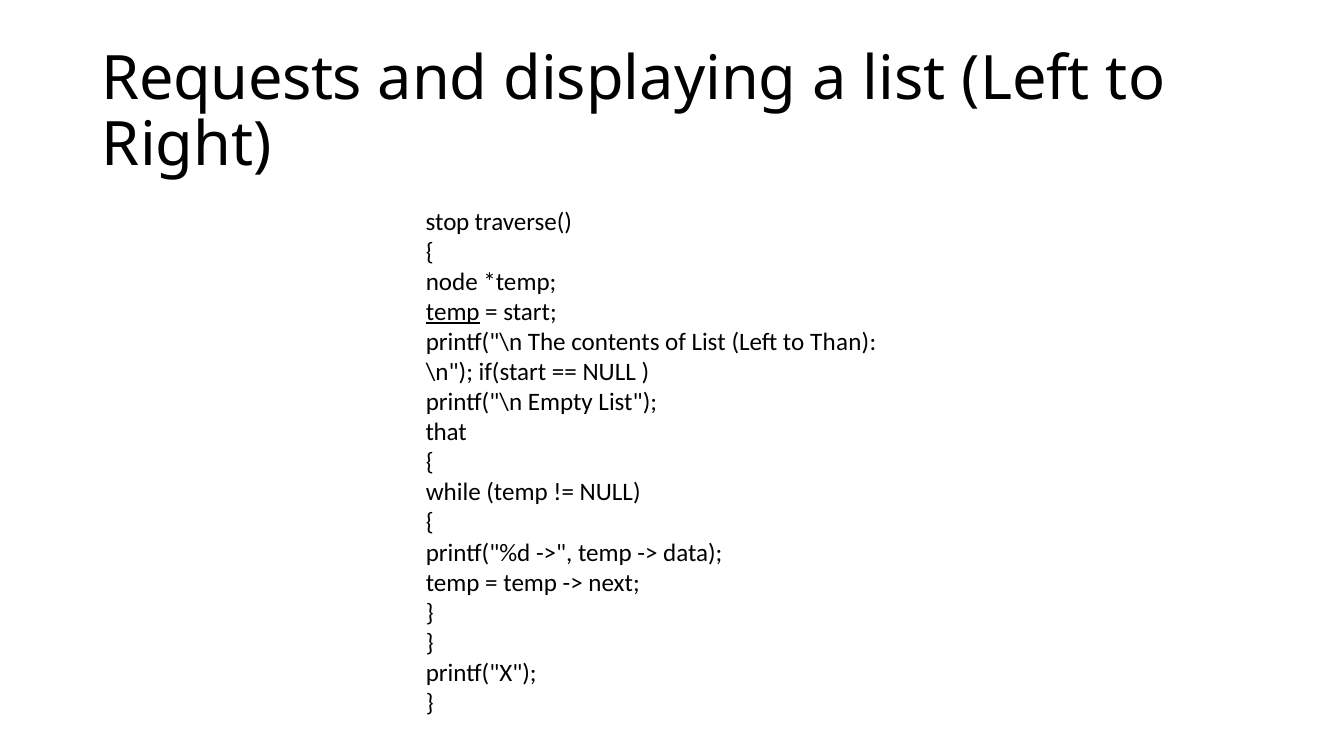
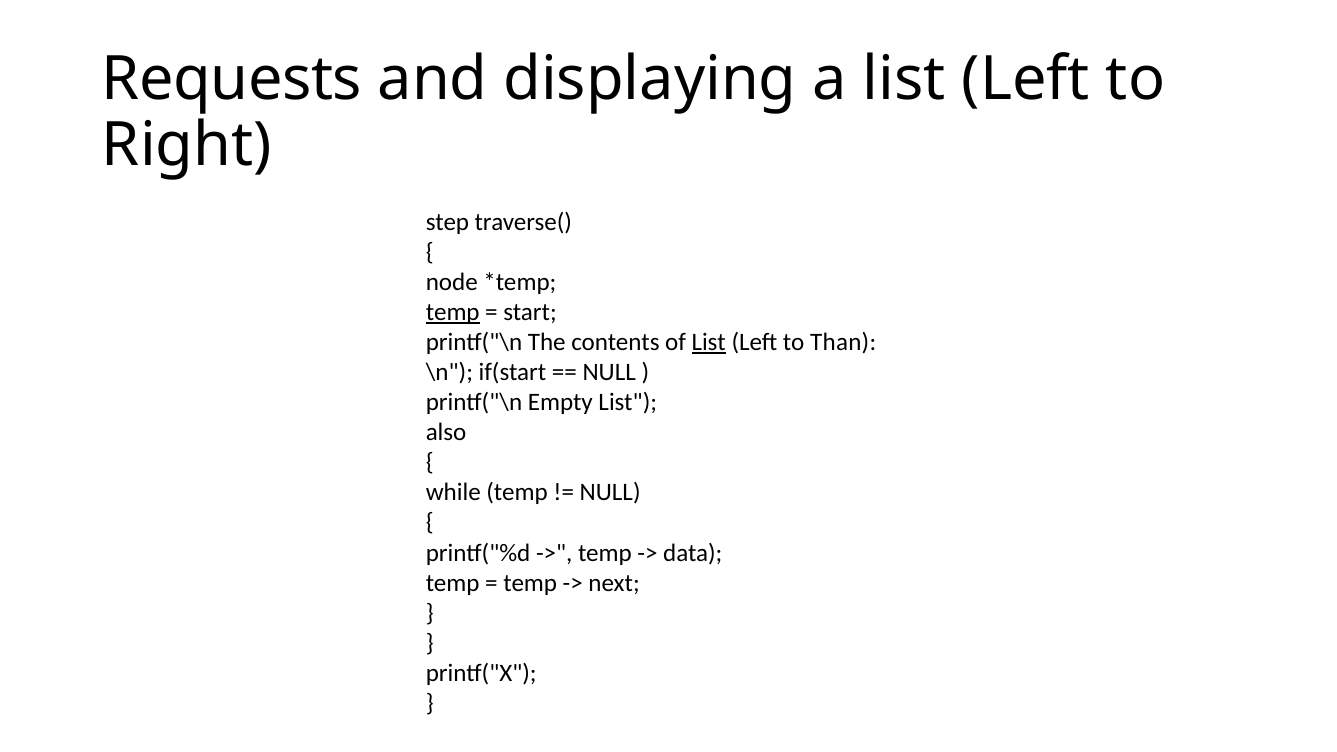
stop: stop -> step
List at (709, 342) underline: none -> present
that: that -> also
